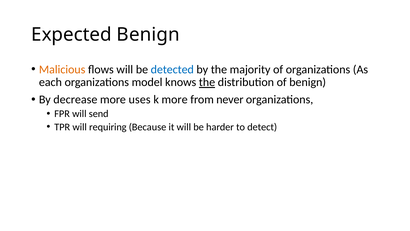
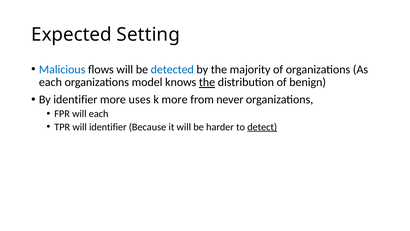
Expected Benign: Benign -> Setting
Malicious colour: orange -> blue
By decrease: decrease -> identifier
will send: send -> each
will requiring: requiring -> identifier
detect underline: none -> present
